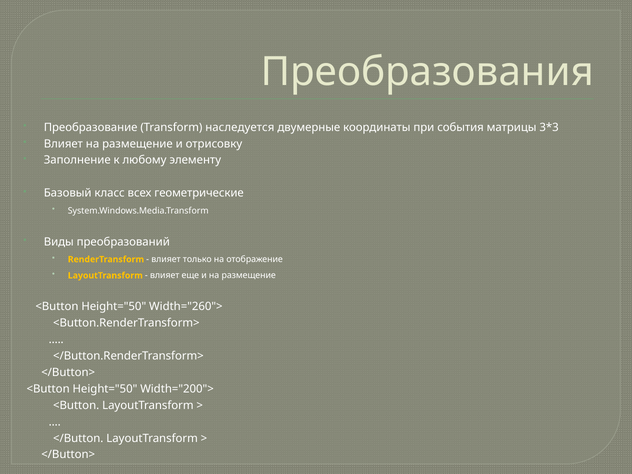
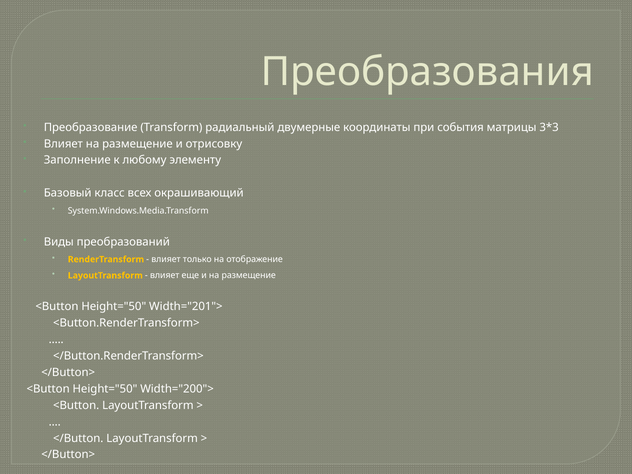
наследуется: наследуется -> радиальный
геометрические: геометрические -> окрашивающий
Width="260">: Width="260"> -> Width="201">
